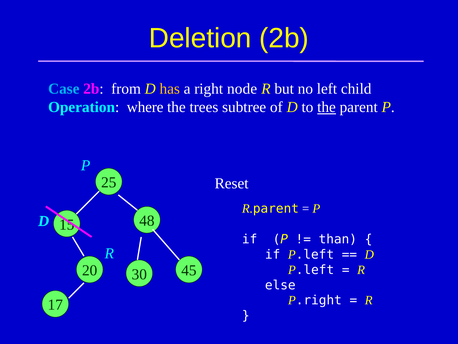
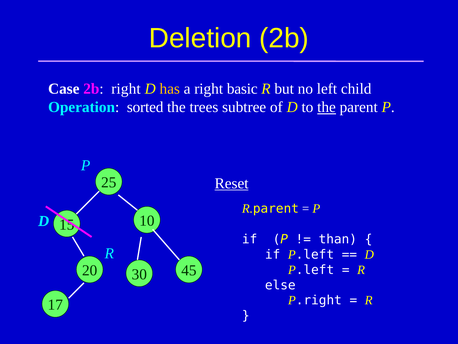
Case colour: light blue -> white
2b from: from -> right
node: node -> basic
where: where -> sorted
Reset underline: none -> present
48: 48 -> 10
